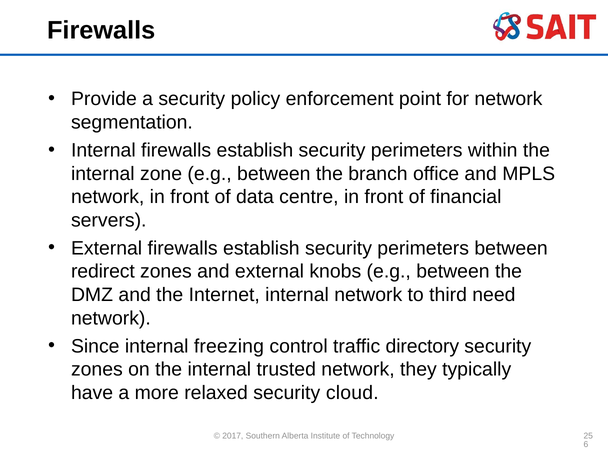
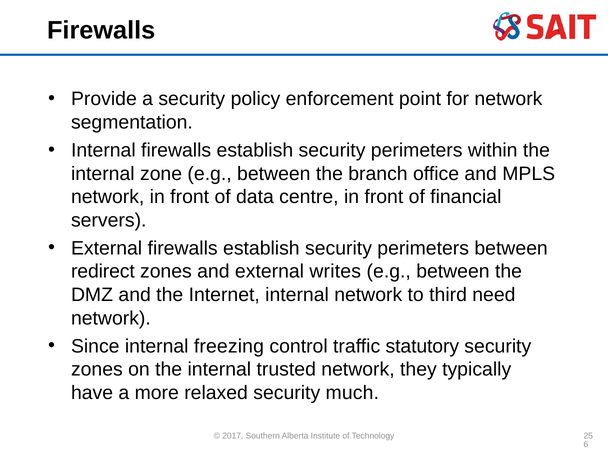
knobs: knobs -> writes
directory: directory -> statutory
cloud: cloud -> much
